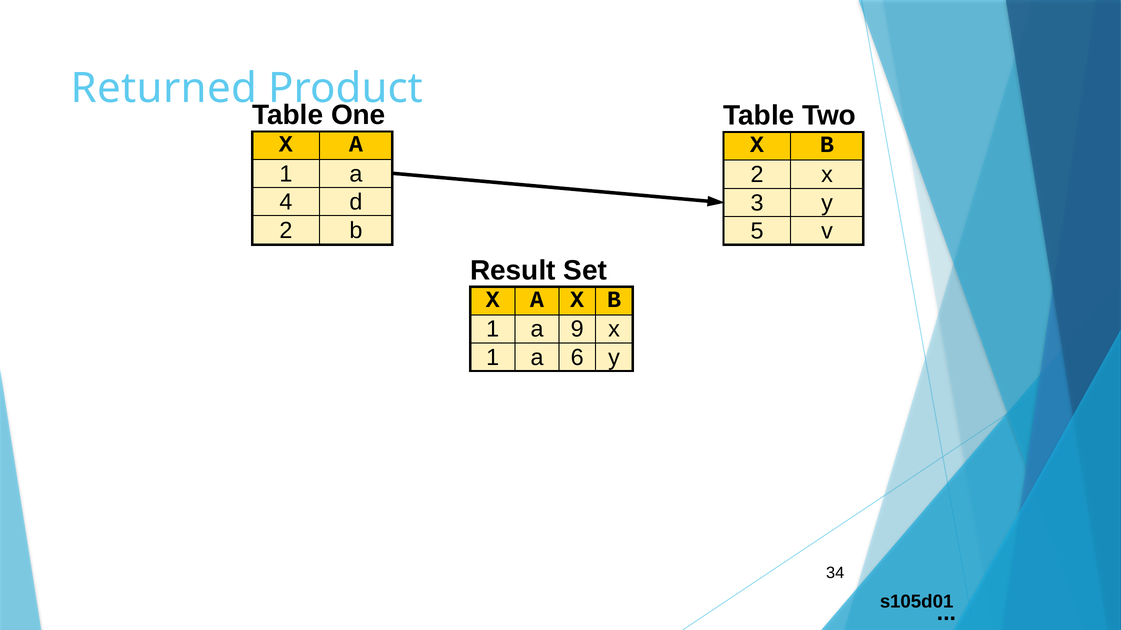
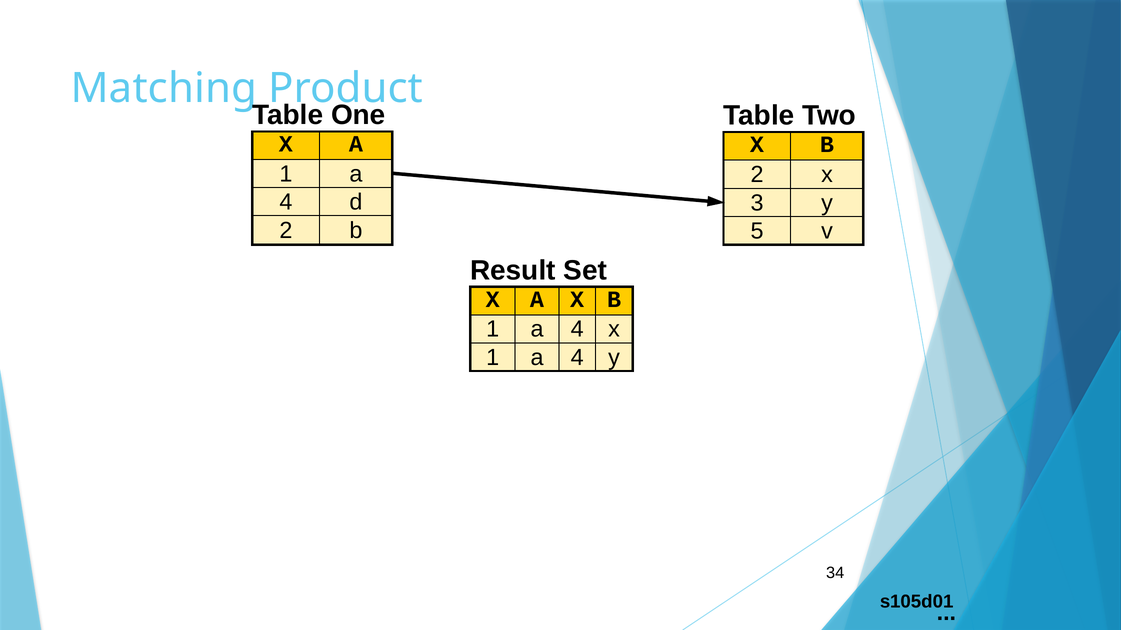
Returned: Returned -> Matching
9 at (577, 330): 9 -> 4
6 at (577, 358): 6 -> 4
